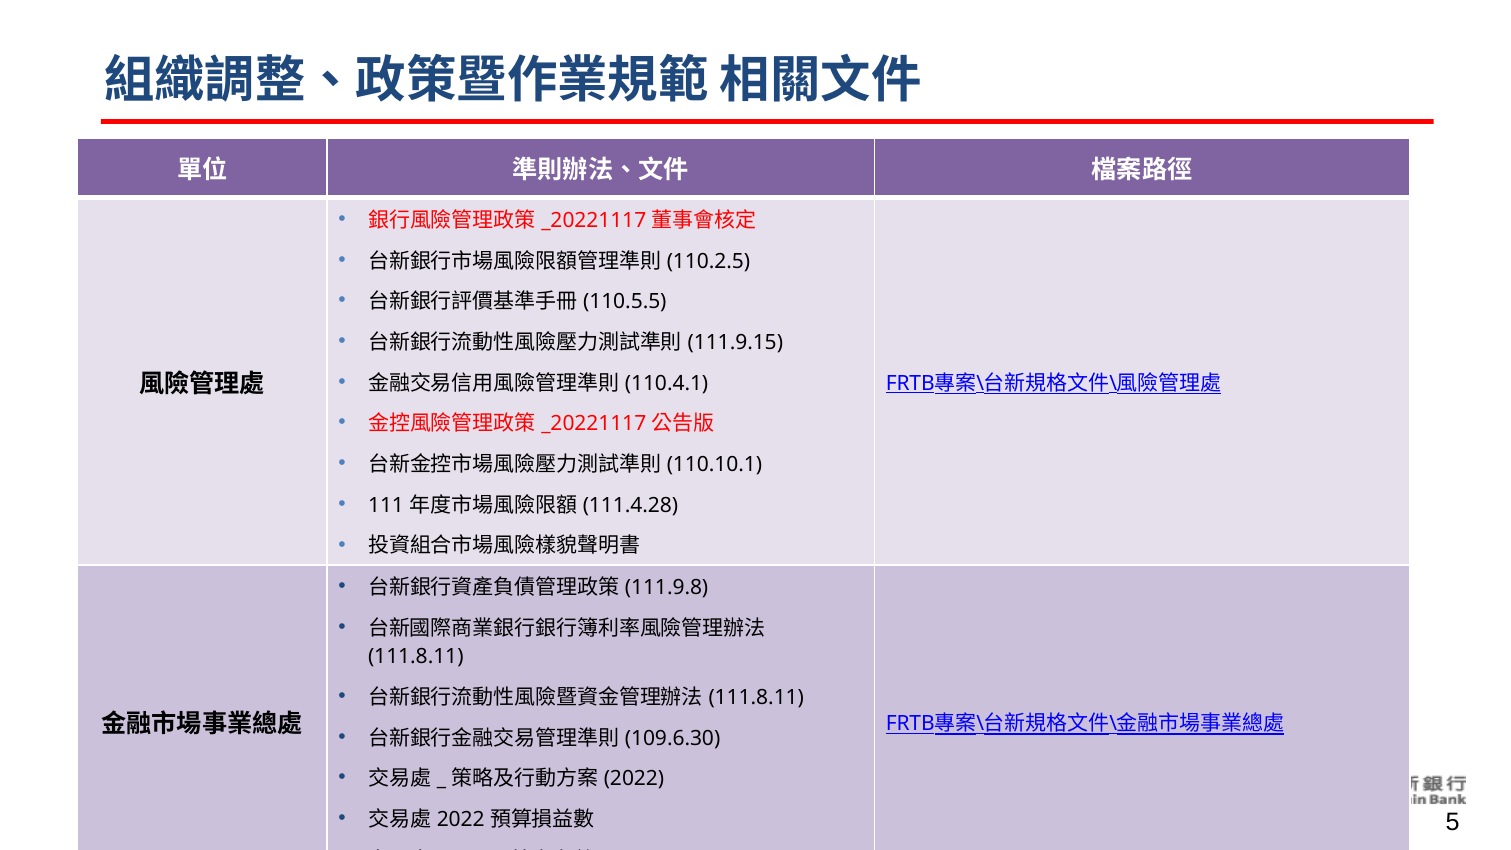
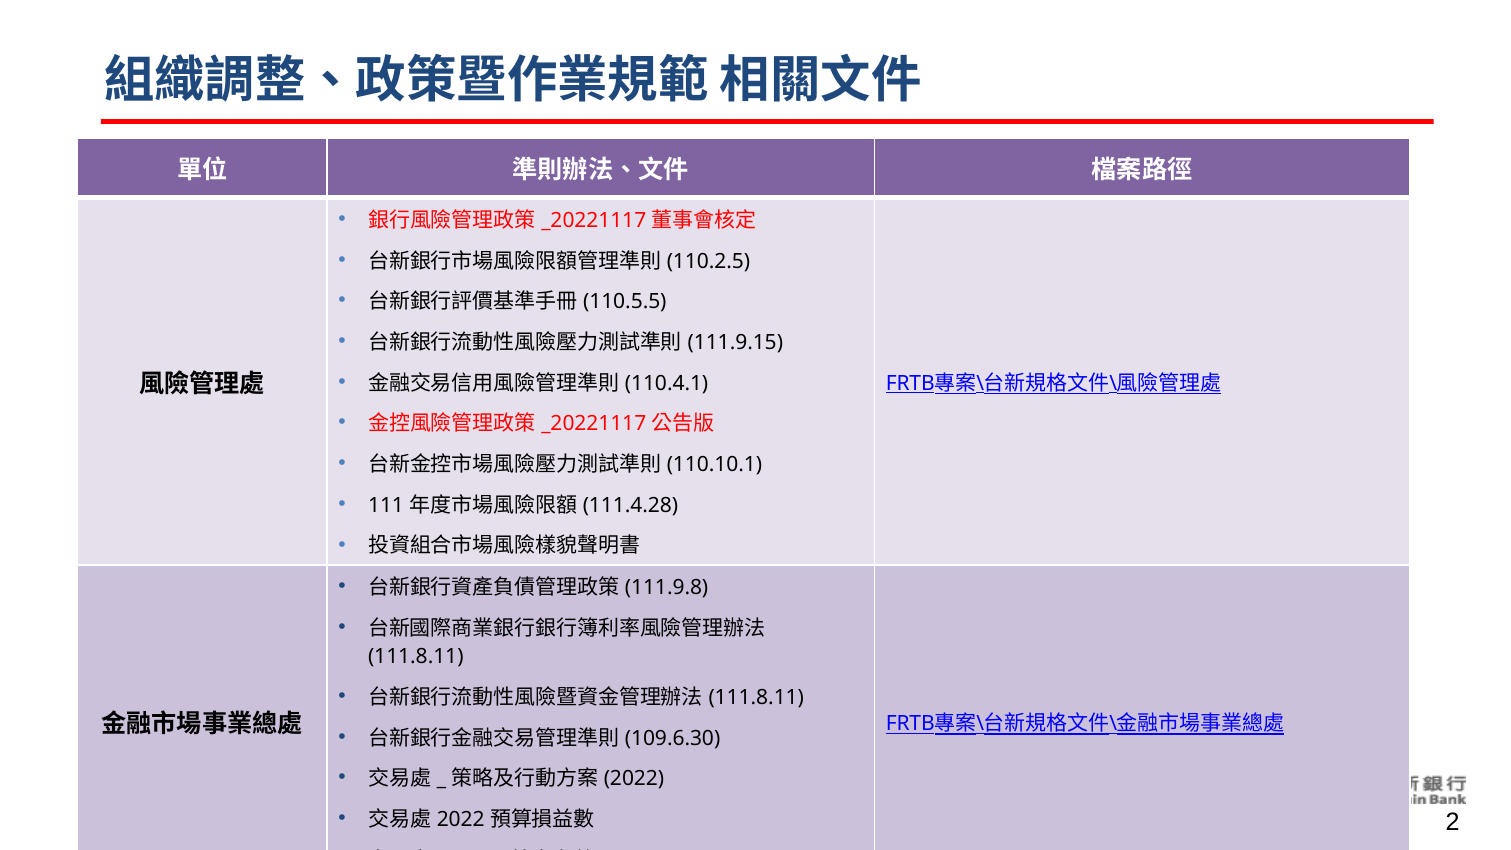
5: 5 -> 2
